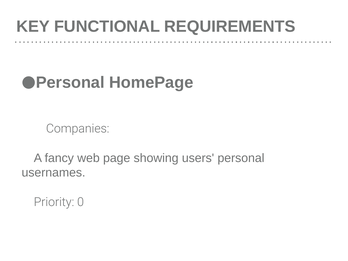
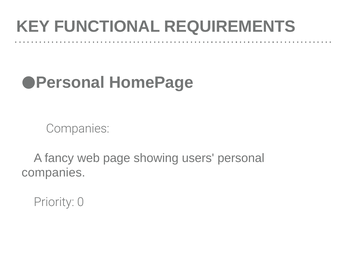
usernames at (53, 173): usernames -> companies
